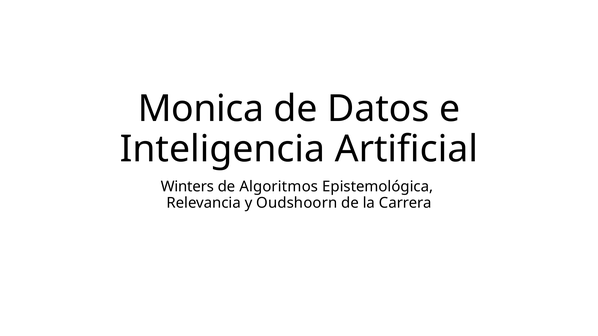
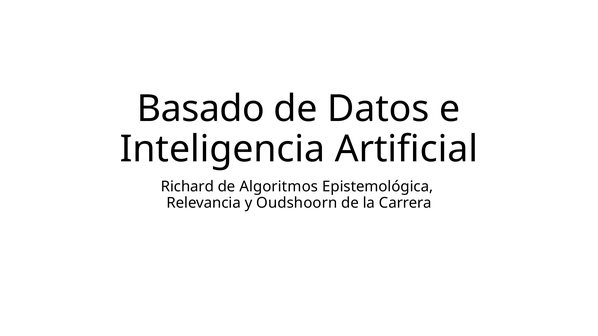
Monica: Monica -> Basado
Winters: Winters -> Richard
